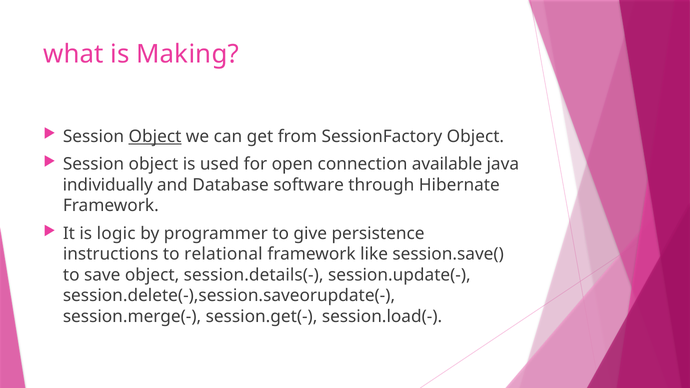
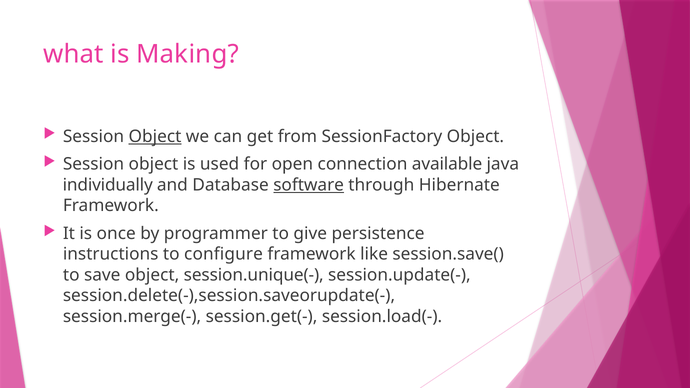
software underline: none -> present
logic: logic -> once
relational: relational -> configure
session.details(-: session.details(- -> session.unique(-
